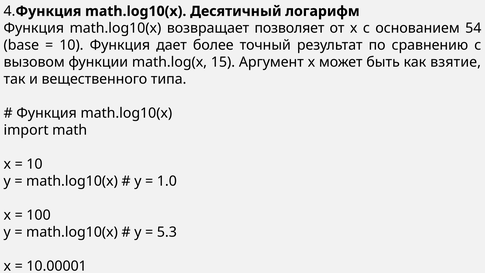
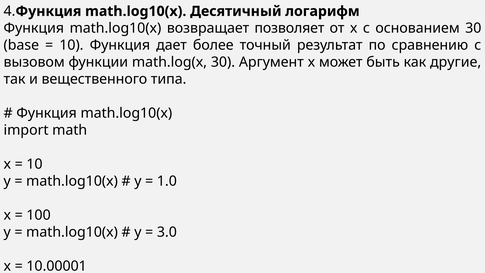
основанием 54: 54 -> 30
math.log(x 15: 15 -> 30
взятие: взятие -> другие
5.3: 5.3 -> 3.0
